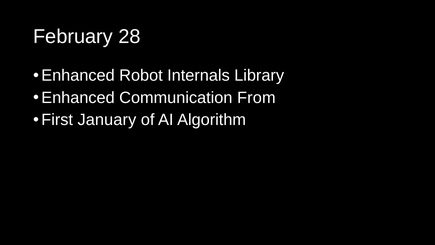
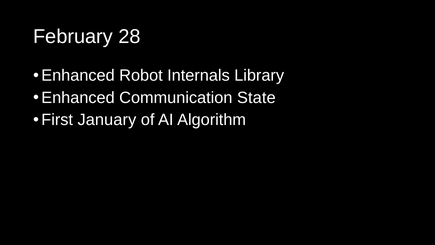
From: From -> State
